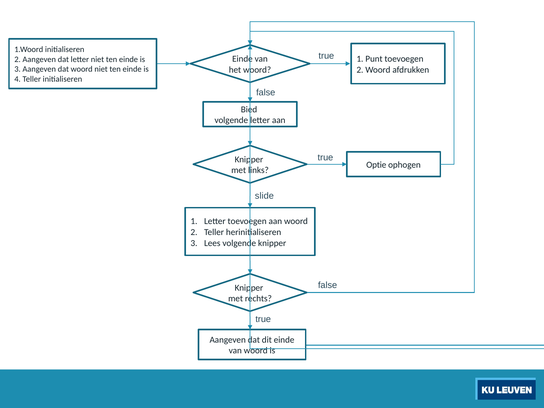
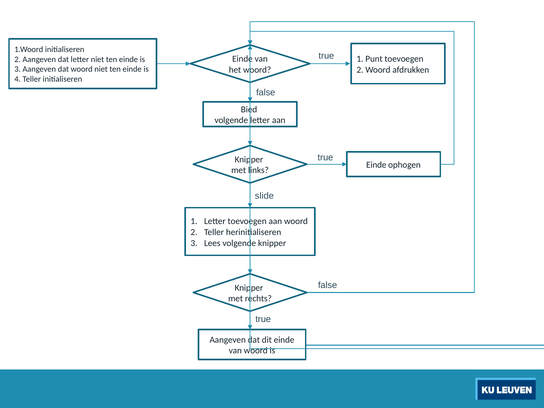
Optie at (376, 165): Optie -> Einde
